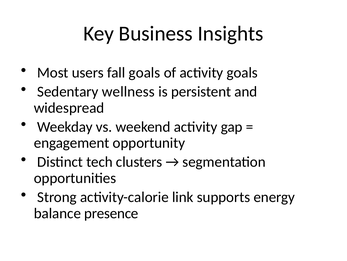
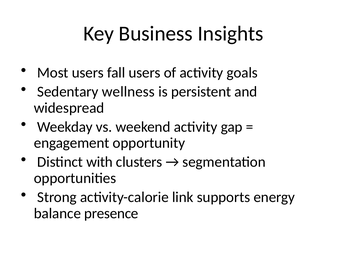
fall goals: goals -> users
tech: tech -> with
